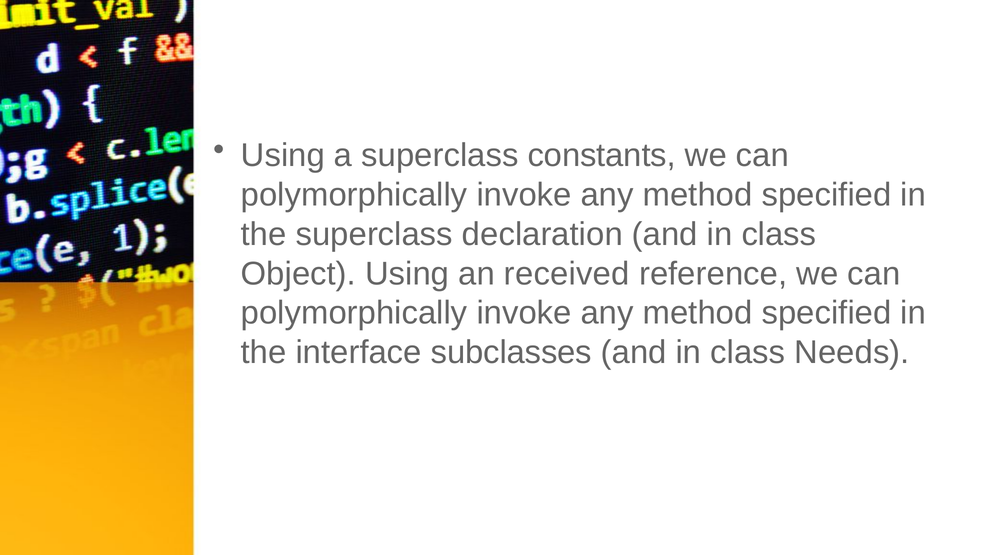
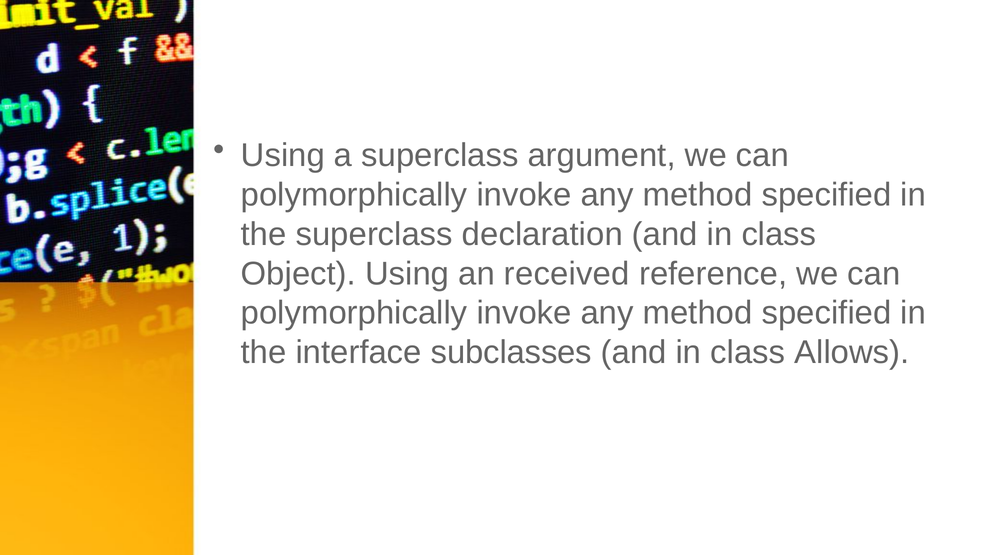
constants: constants -> argument
Needs: Needs -> Allows
